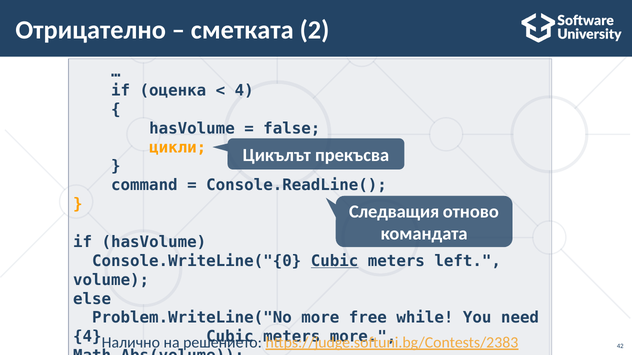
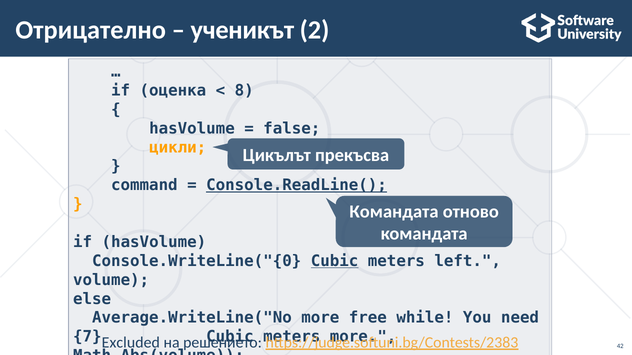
сметката: сметката -> ученикът
4 at (244, 91): 4 -> 8
Console.ReadLine( underline: none -> present
Следващия at (394, 212): Следващия -> Командата
Problem.WriteLine("No: Problem.WriteLine("No -> Average.WriteLine("No
4 at (87, 337): 4 -> 7
Налично: Налично -> Excluded
